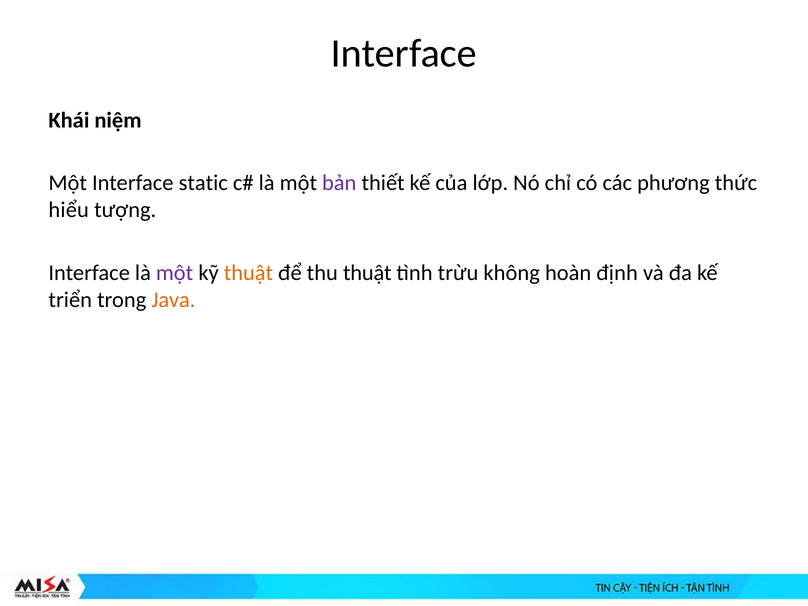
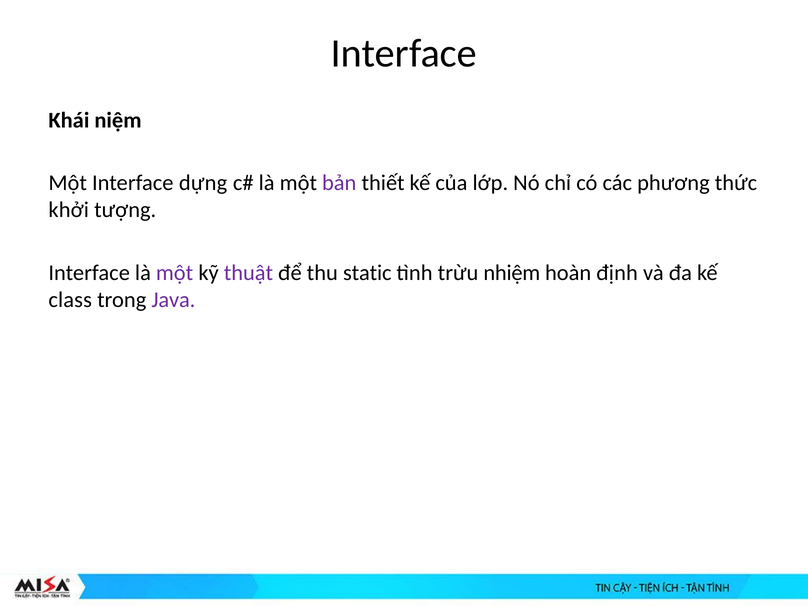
static: static -> dựng
hiểu: hiểu -> khởi
thuật at (248, 273) colour: orange -> purple
thu thuật: thuật -> static
không: không -> nhiệm
triển: triển -> class
Java colour: orange -> purple
